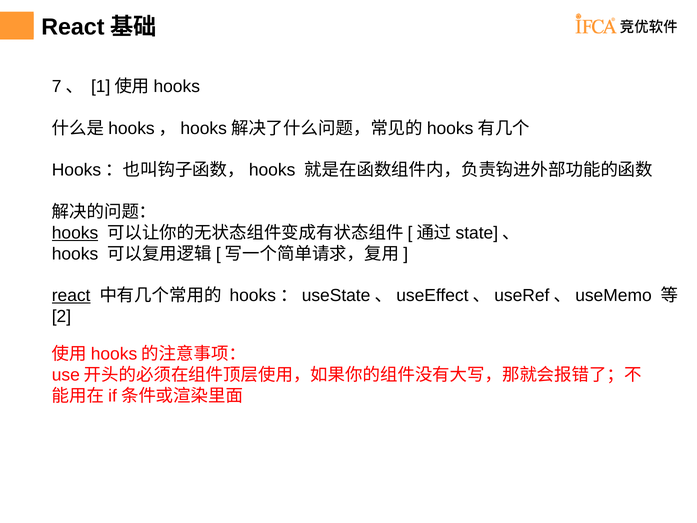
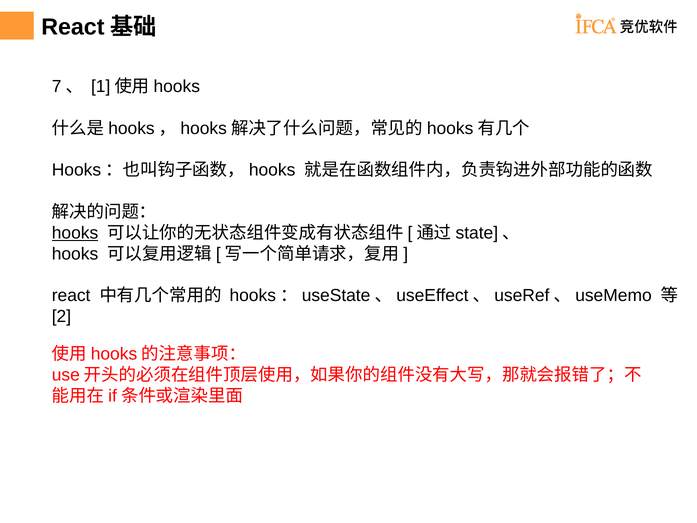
react underline: present -> none
